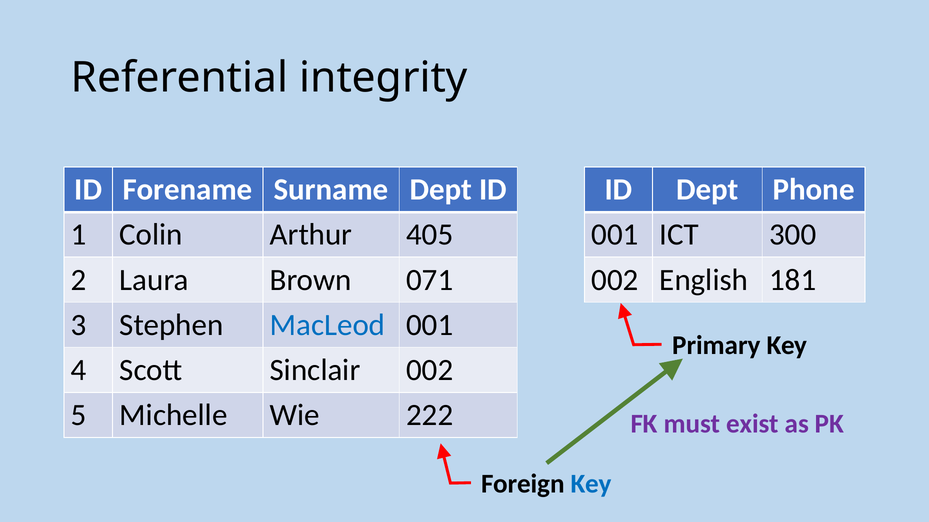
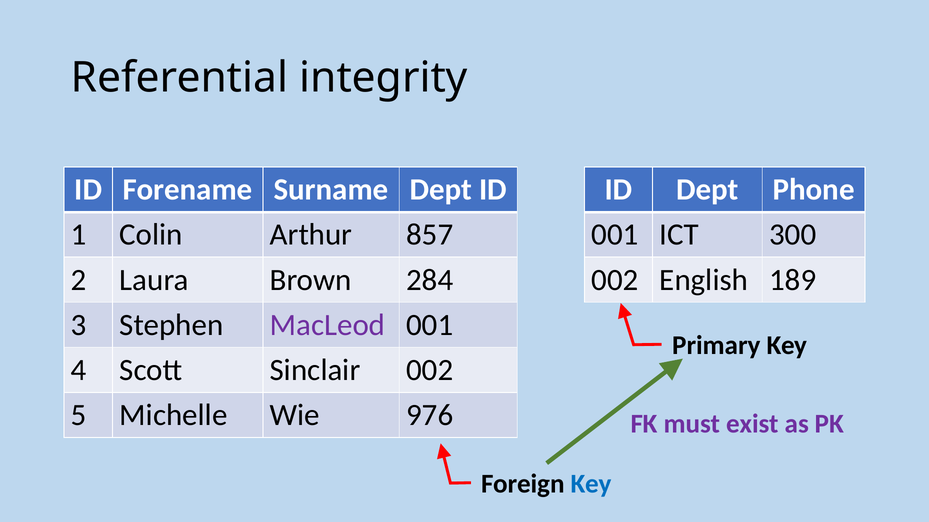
405: 405 -> 857
071: 071 -> 284
181: 181 -> 189
MacLeod colour: blue -> purple
222: 222 -> 976
